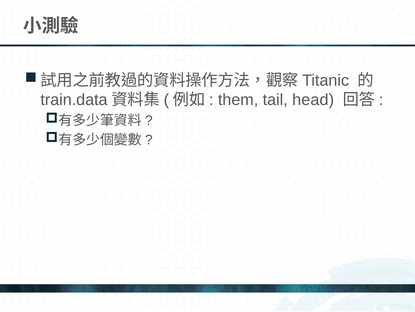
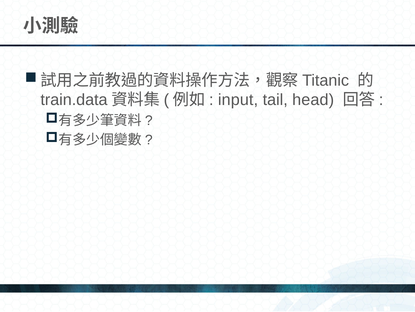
them: them -> input
